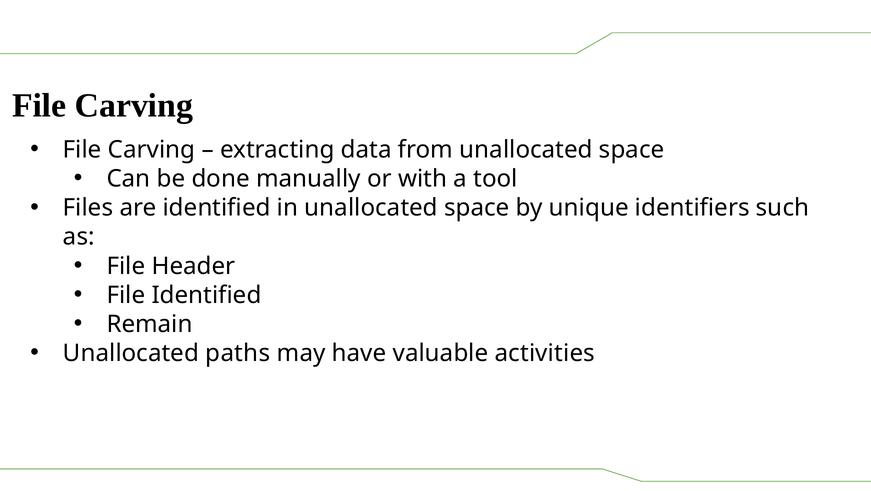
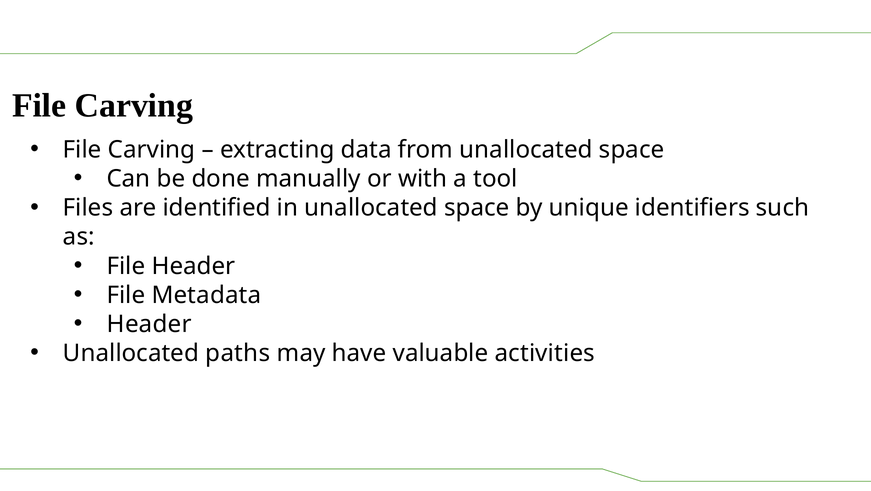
File Identified: Identified -> Metadata
Remain at (150, 324): Remain -> Header
